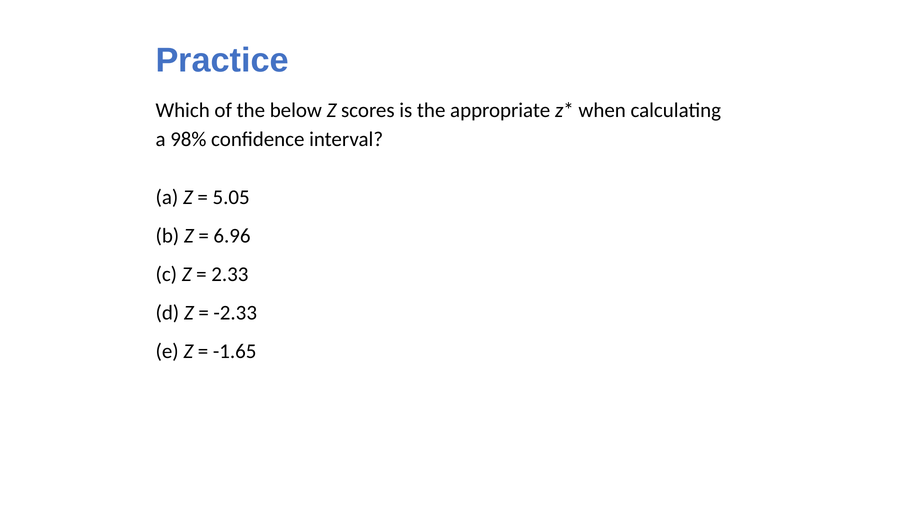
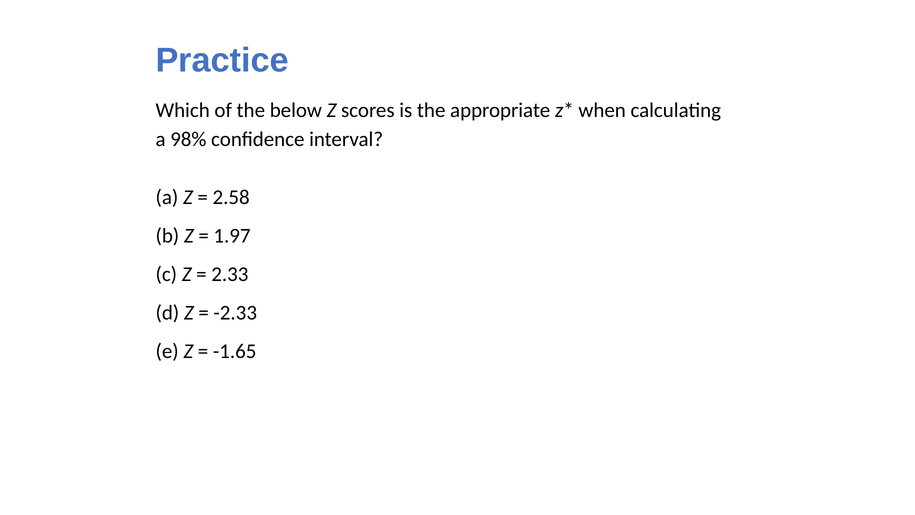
5.05: 5.05 -> 2.58
6.96: 6.96 -> 1.97
